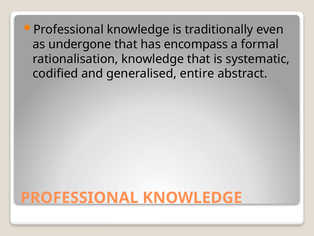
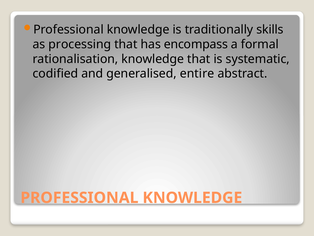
even: even -> skills
undergone: undergone -> processing
